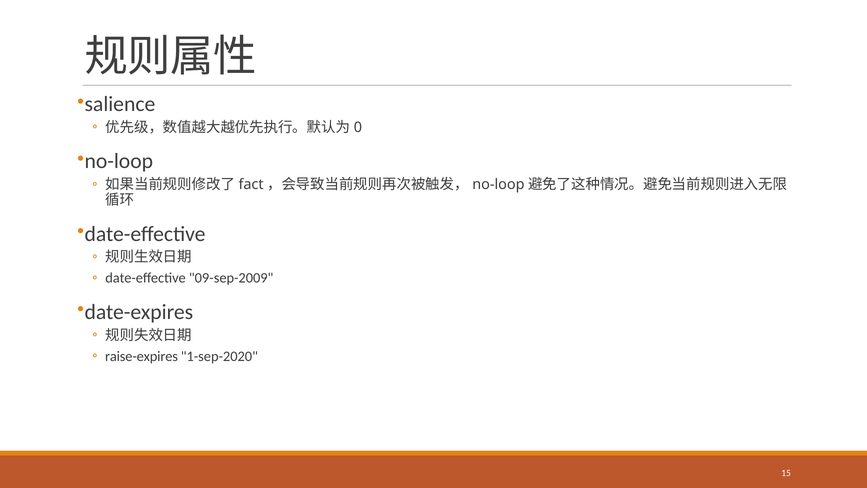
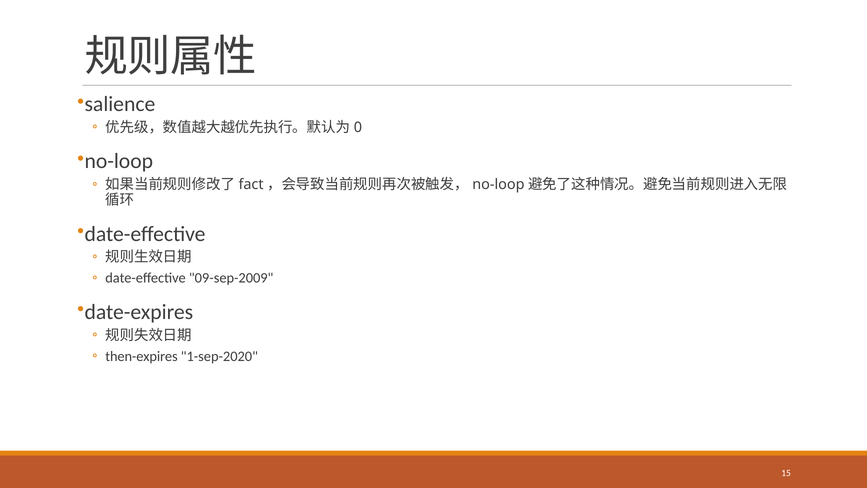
raise-expires: raise-expires -> then-expires
